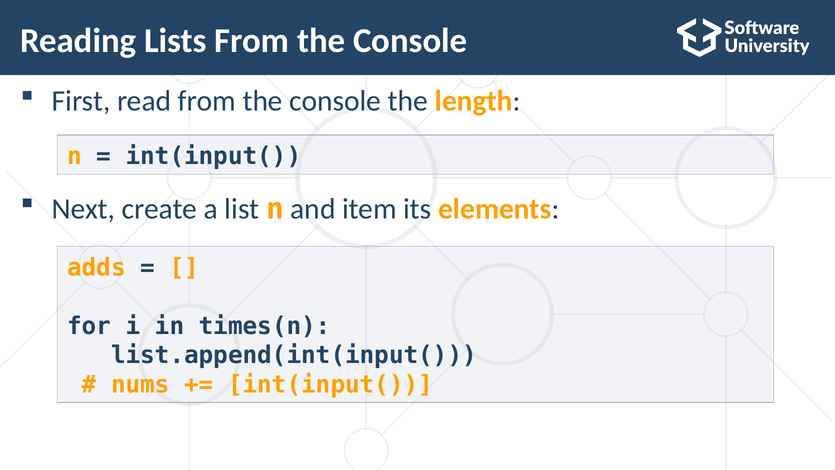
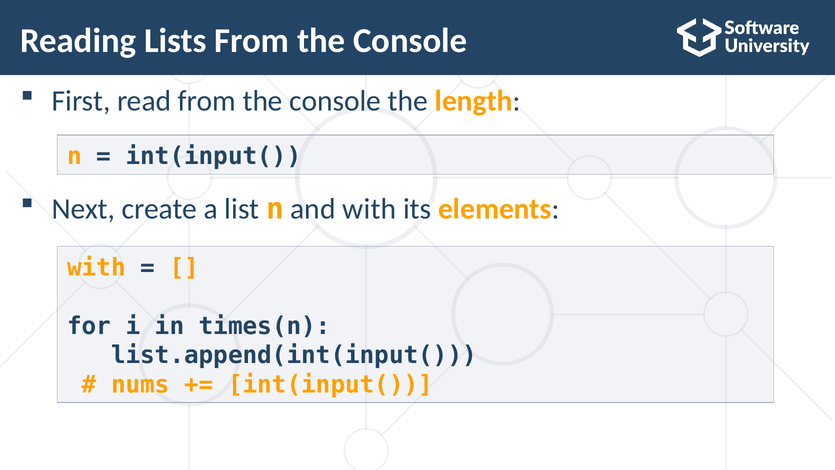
and item: item -> with
adds at (96, 267): adds -> with
